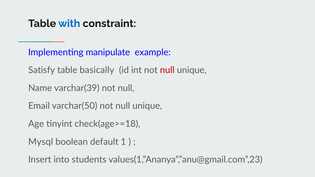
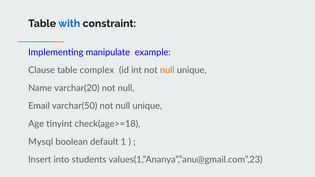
Satisfy: Satisfy -> Clause
basically: basically -> complex
null at (167, 70) colour: red -> orange
varchar(39: varchar(39 -> varchar(20
